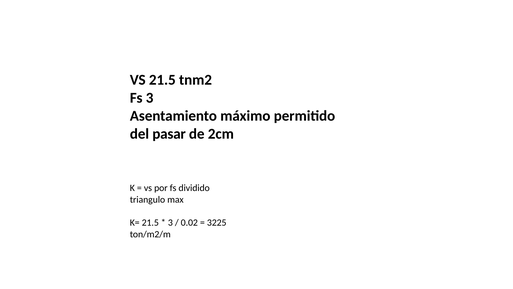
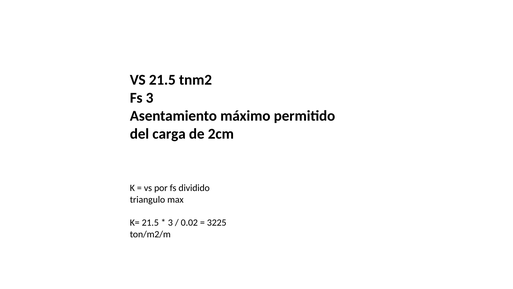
pasar: pasar -> carga
